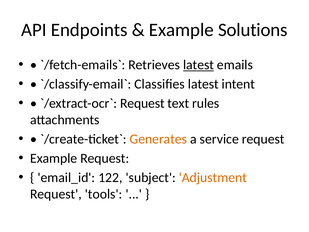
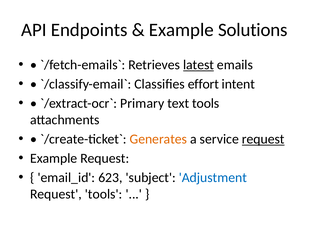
Classifies latest: latest -> effort
Request at (142, 103): Request -> Primary
text rules: rules -> tools
request at (263, 139) underline: none -> present
122: 122 -> 623
Adjustment colour: orange -> blue
